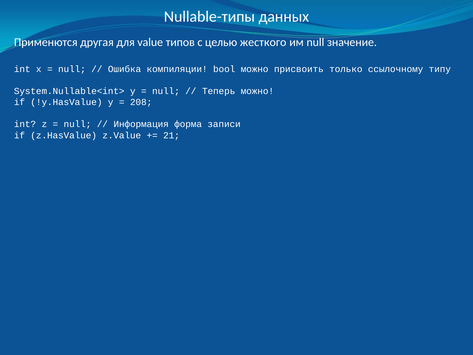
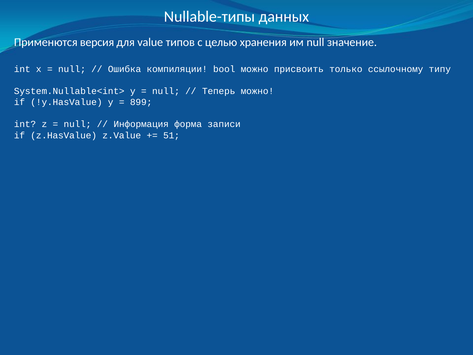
другая: другая -> версия
жесткого: жесткого -> хранения
208: 208 -> 899
21: 21 -> 51
